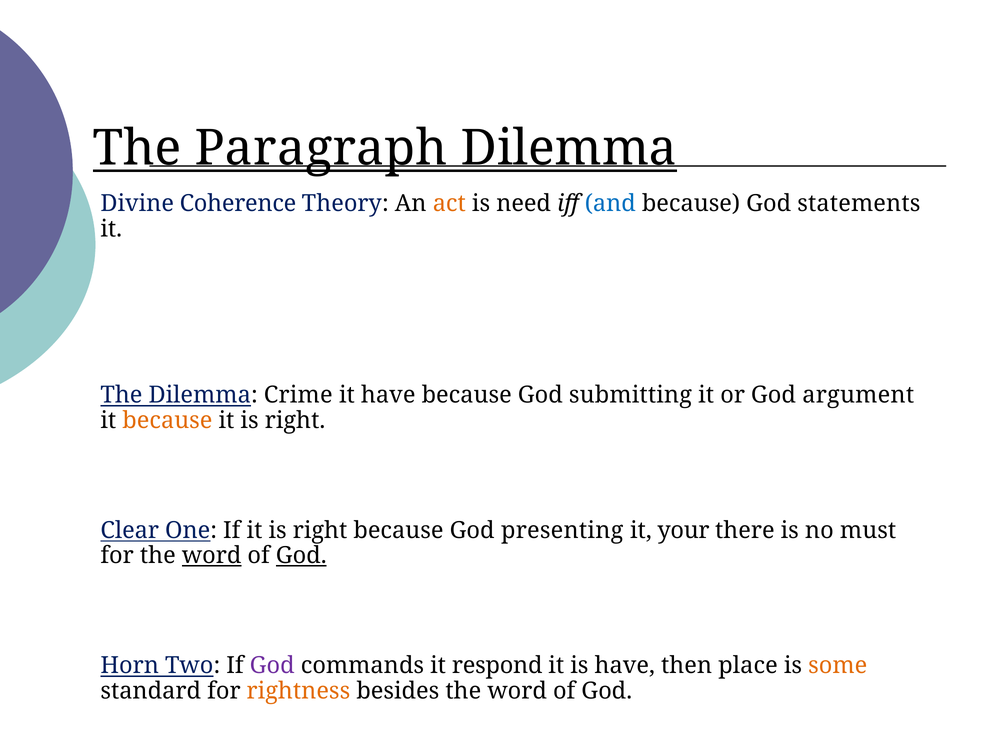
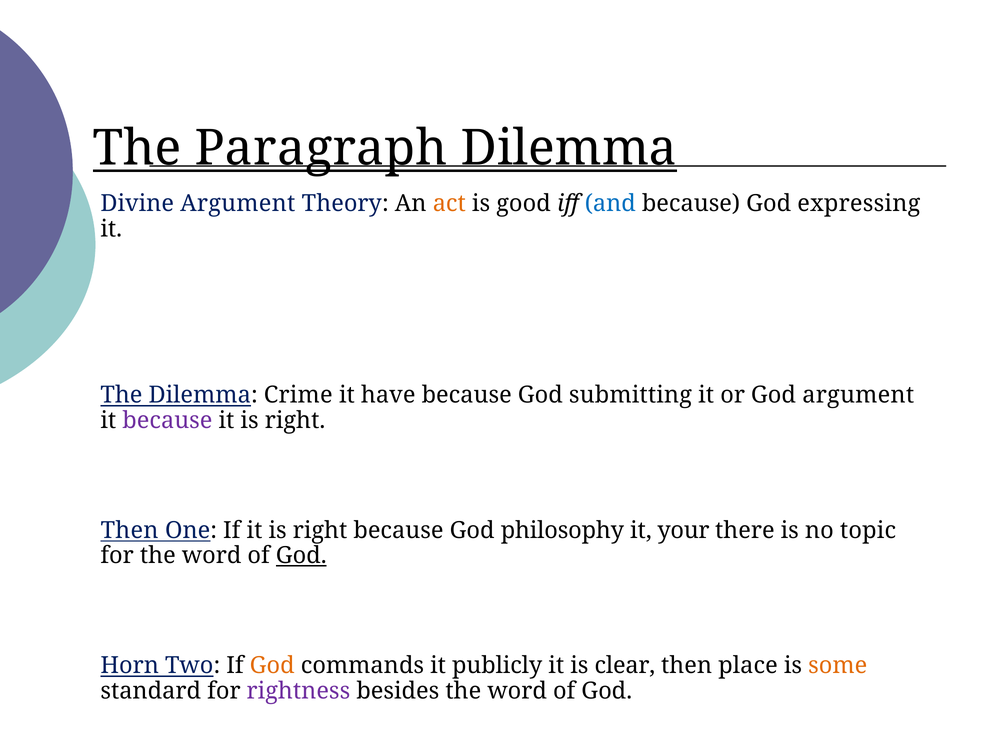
Divine Coherence: Coherence -> Argument
need: need -> good
statements: statements -> expressing
because at (167, 420) colour: orange -> purple
Clear at (130, 530): Clear -> Then
presenting: presenting -> philosophy
must: must -> topic
word at (212, 556) underline: present -> none
God at (272, 666) colour: purple -> orange
respond: respond -> publicly
is have: have -> clear
rightness colour: orange -> purple
